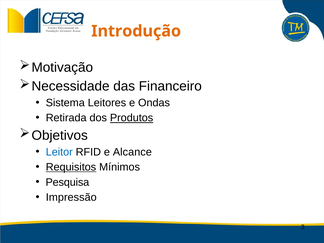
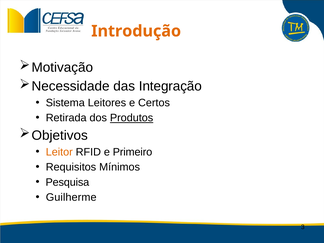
Financeiro: Financeiro -> Integração
Ondas: Ondas -> Certos
Leitor colour: blue -> orange
Alcance: Alcance -> Primeiro
Requisitos underline: present -> none
Impressão: Impressão -> Guilherme
